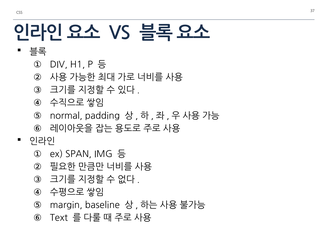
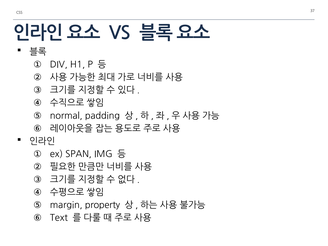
baseline: baseline -> property
